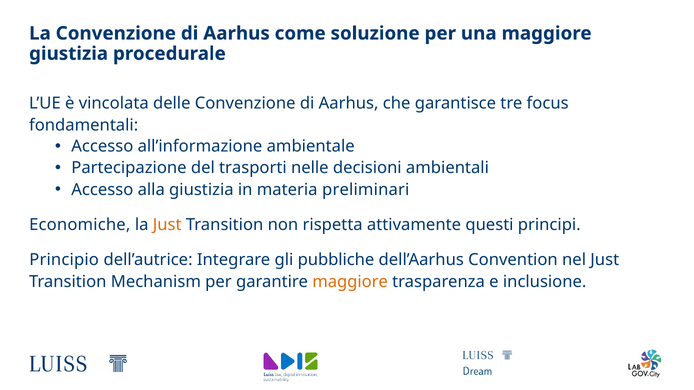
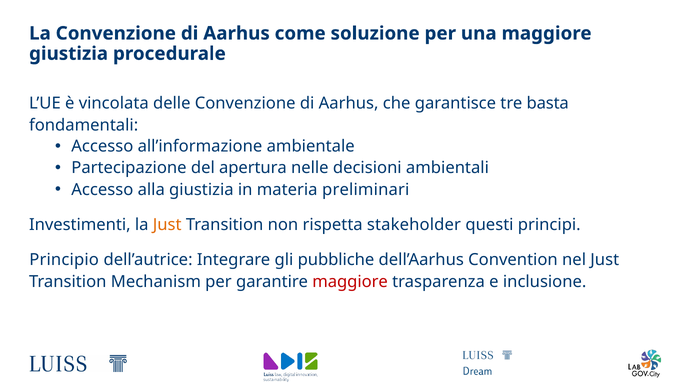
focus: focus -> basta
trasporti: trasporti -> apertura
Economiche: Economiche -> Investimenti
attivamente: attivamente -> stakeholder
maggiore at (350, 282) colour: orange -> red
